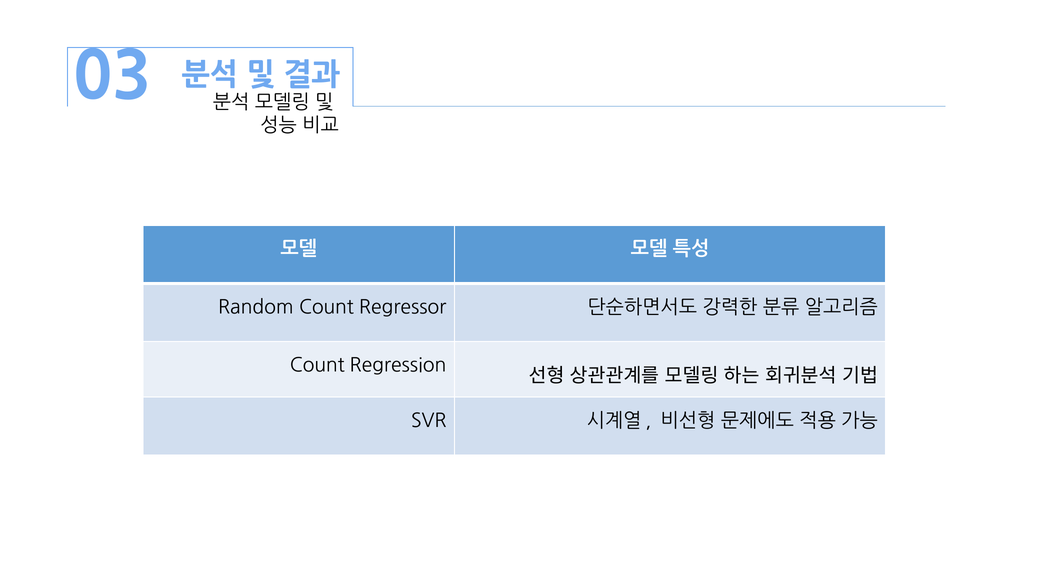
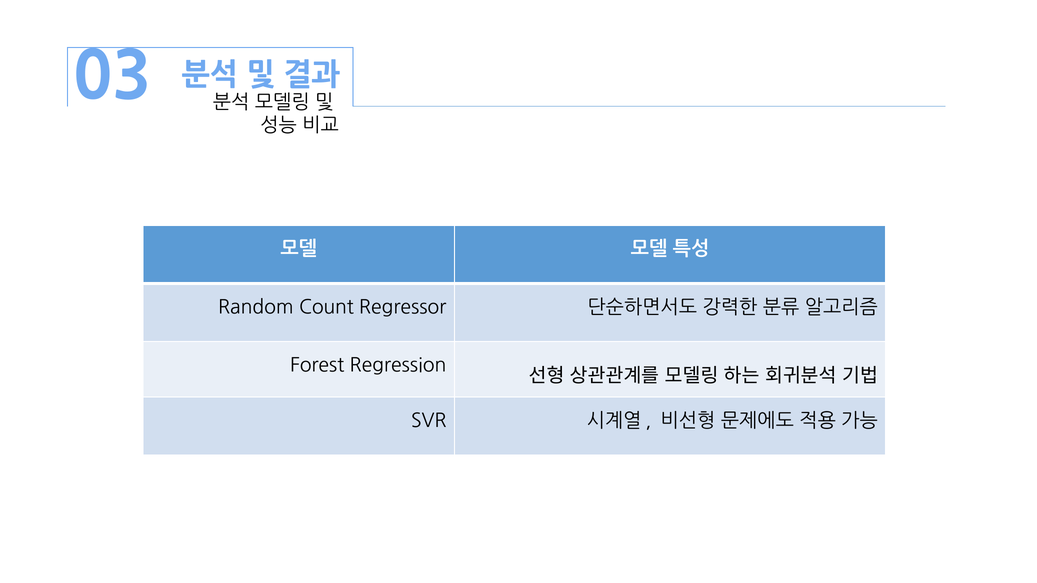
Count at (317, 366): Count -> Forest
